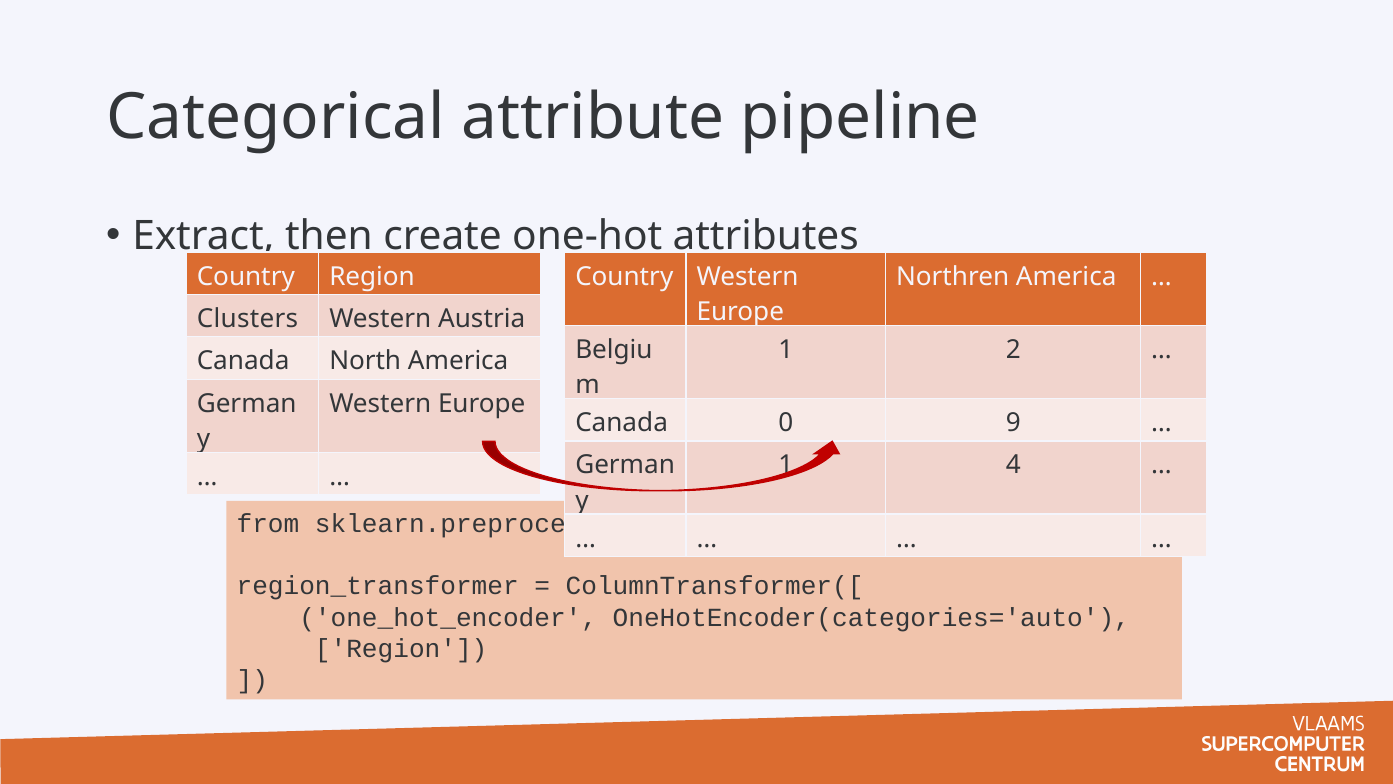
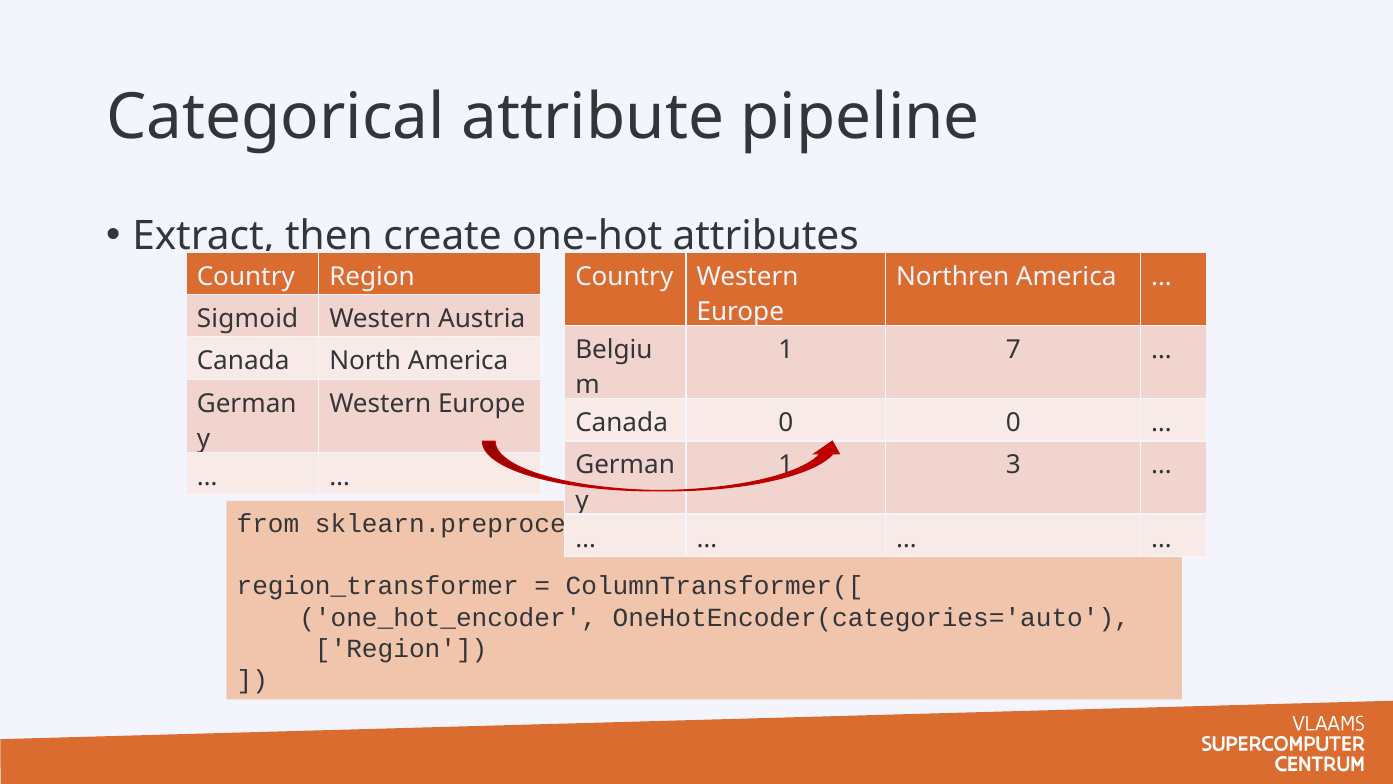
Clusters: Clusters -> Sigmoid
2: 2 -> 7
0 9: 9 -> 0
4: 4 -> 3
